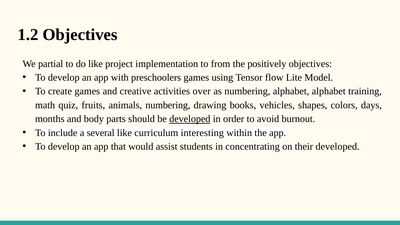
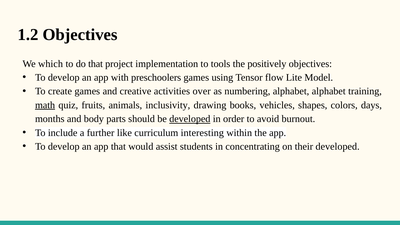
partial: partial -> which
do like: like -> that
from: from -> tools
math underline: none -> present
animals numbering: numbering -> inclusivity
several: several -> further
